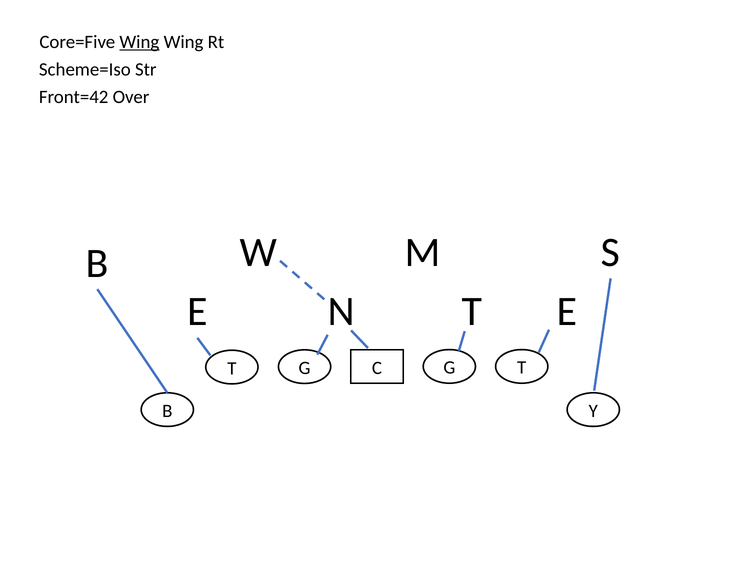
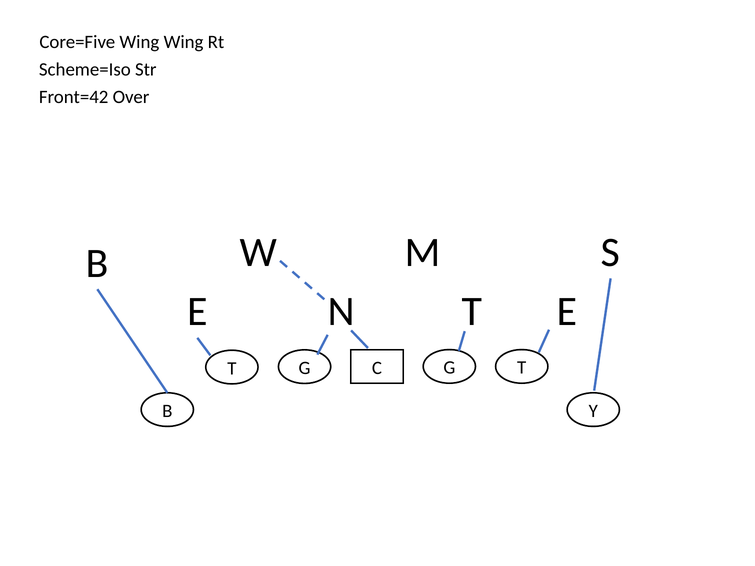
Wing at (139, 42) underline: present -> none
